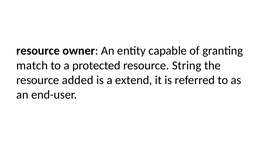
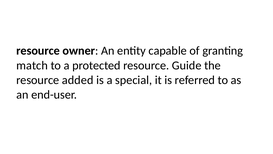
String: String -> Guide
extend: extend -> special
